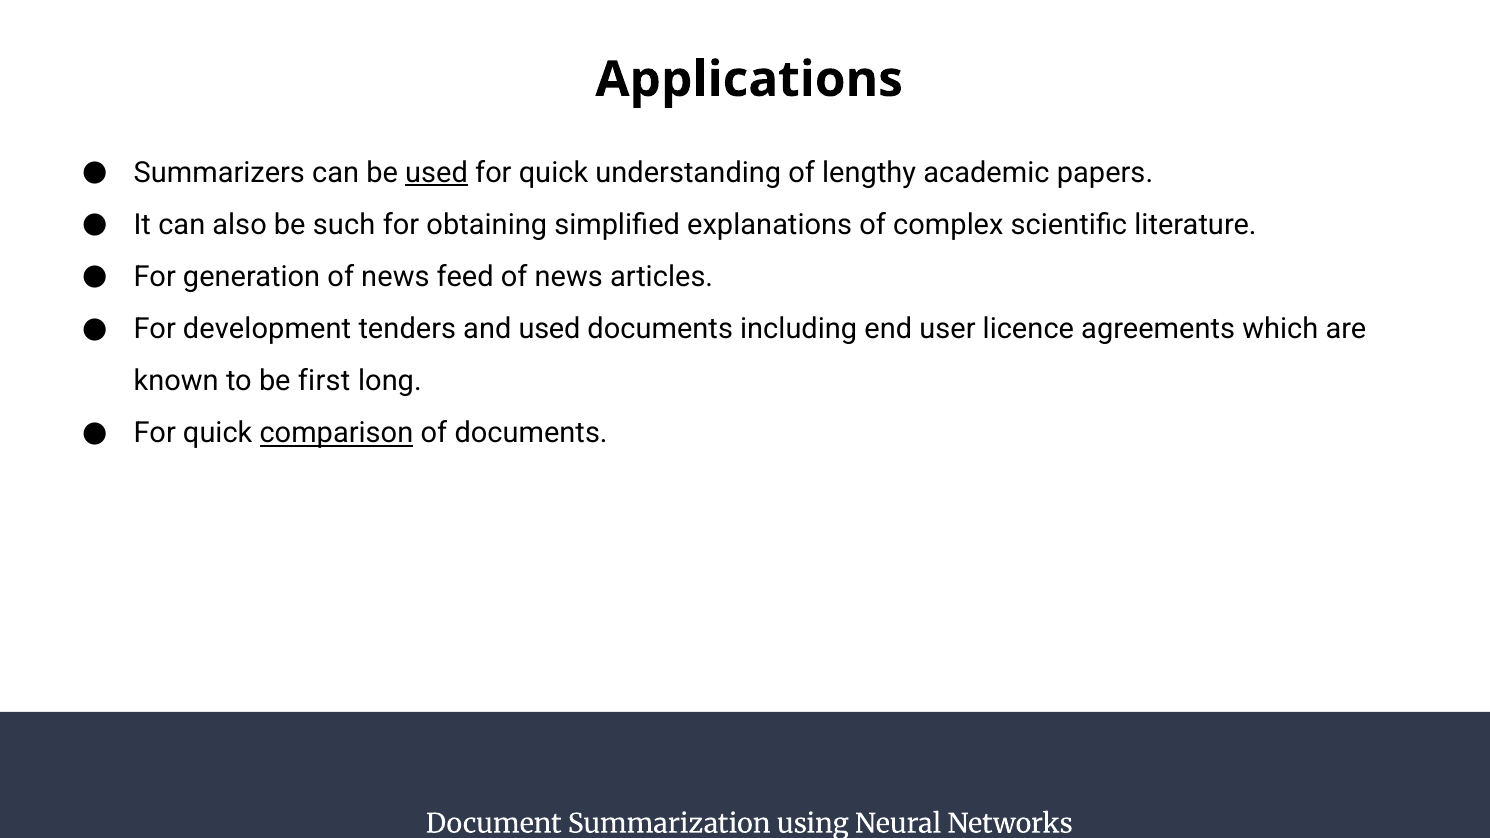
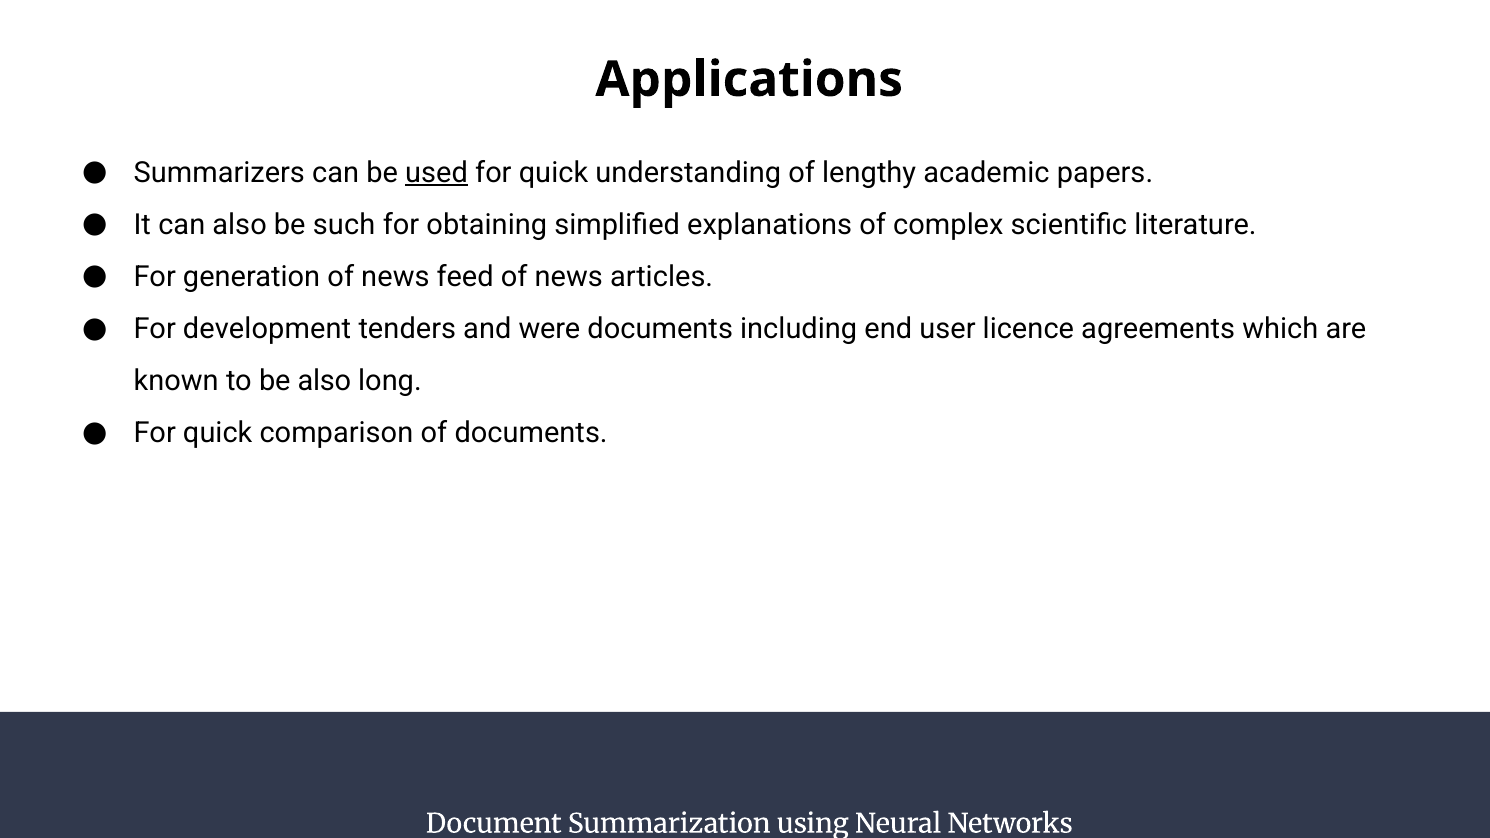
and used: used -> were
be first: first -> also
comparison underline: present -> none
